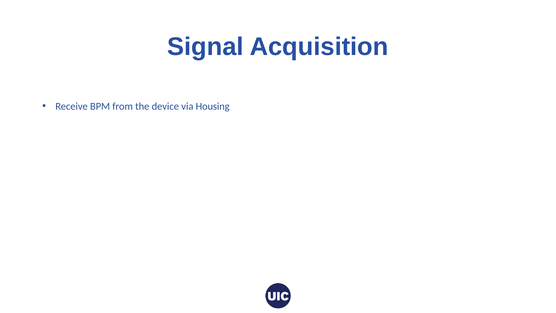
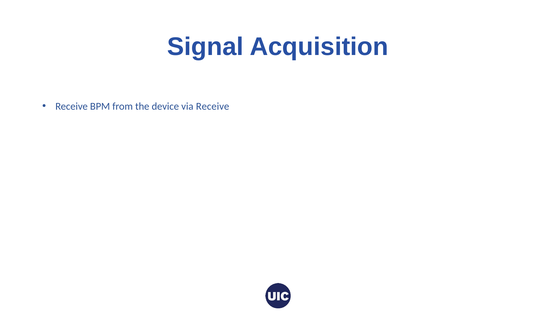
via Housing: Housing -> Receive
